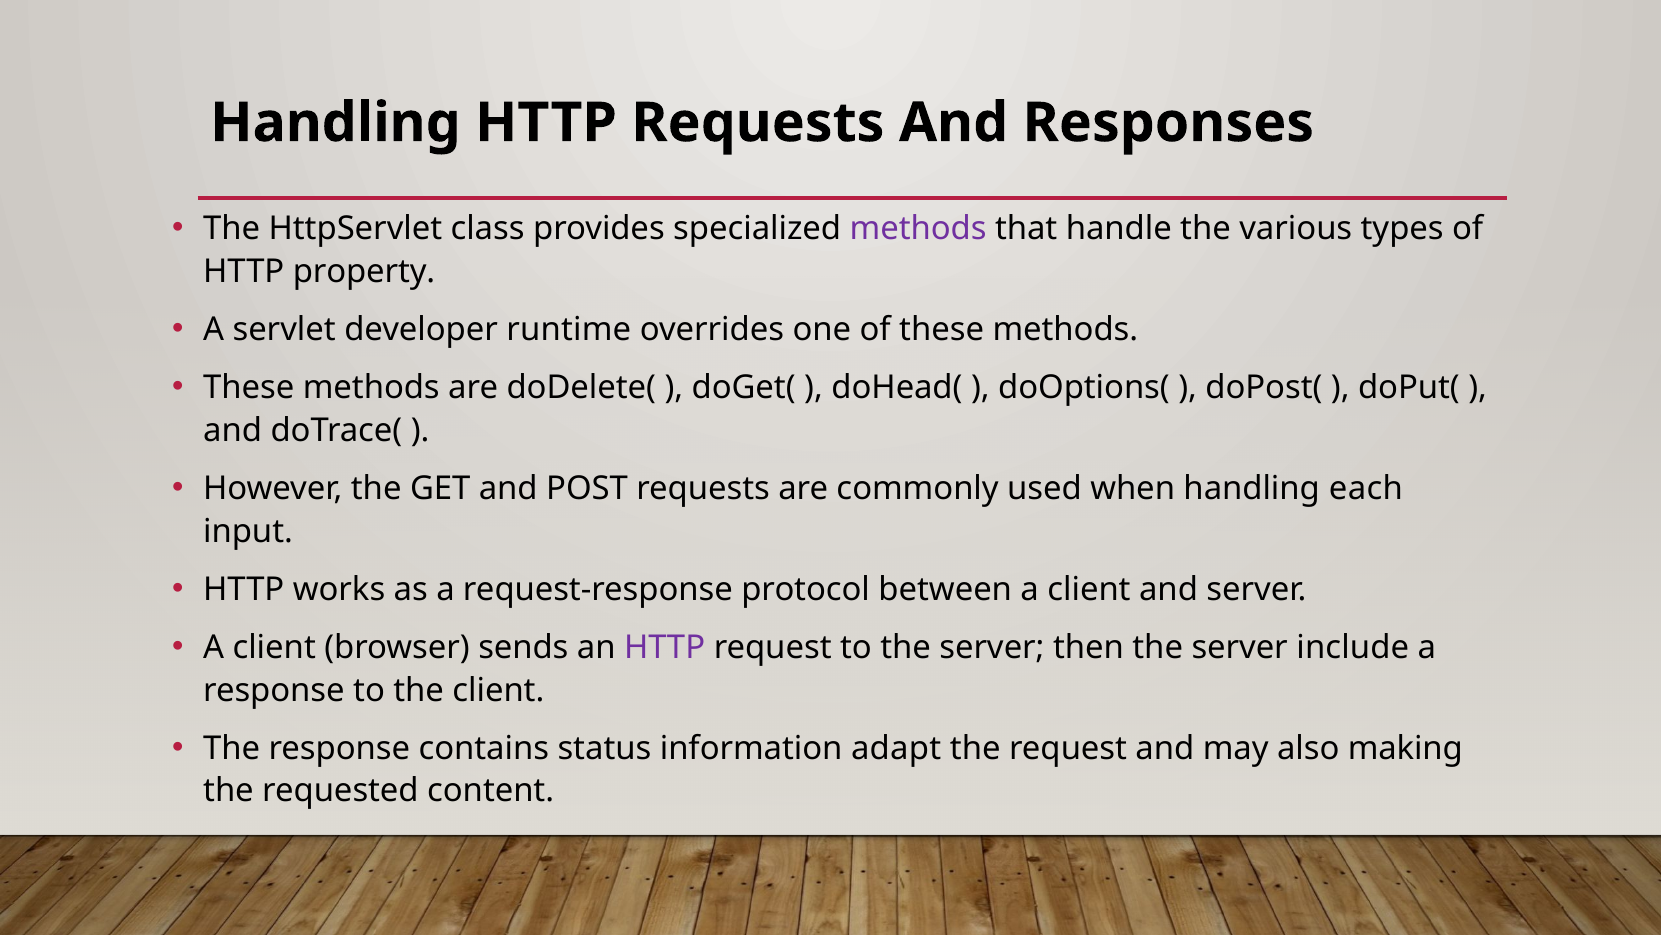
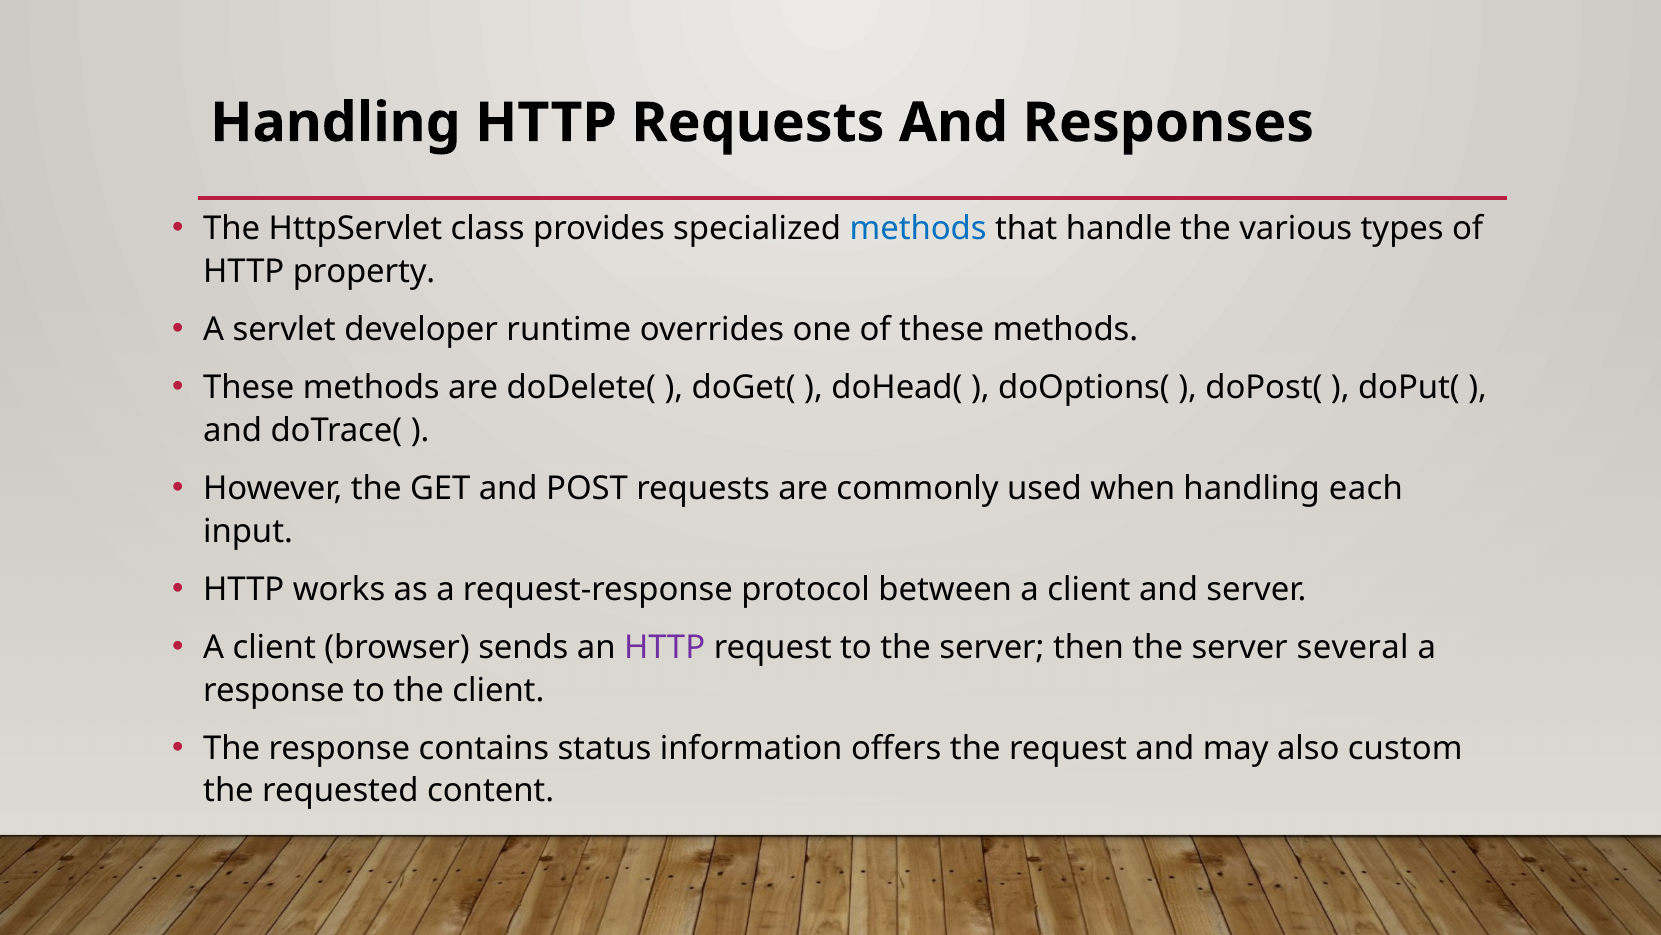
methods at (918, 229) colour: purple -> blue
include: include -> several
adapt: adapt -> offers
making: making -> custom
